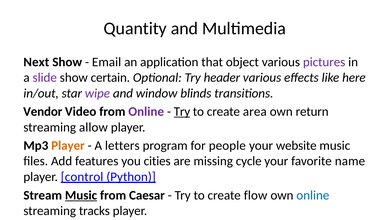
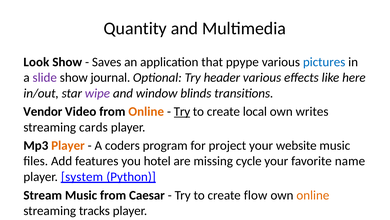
Next: Next -> Look
Email: Email -> Saves
object: object -> ppype
pictures at (324, 62) colour: purple -> blue
certain: certain -> journal
Online at (146, 111) colour: purple -> orange
area: area -> local
return: return -> writes
streaming allow: allow -> cards
letters: letters -> coders
for people: people -> project
cities: cities -> hotel
control: control -> system
Music at (81, 195) underline: present -> none
online at (313, 195) colour: blue -> orange
